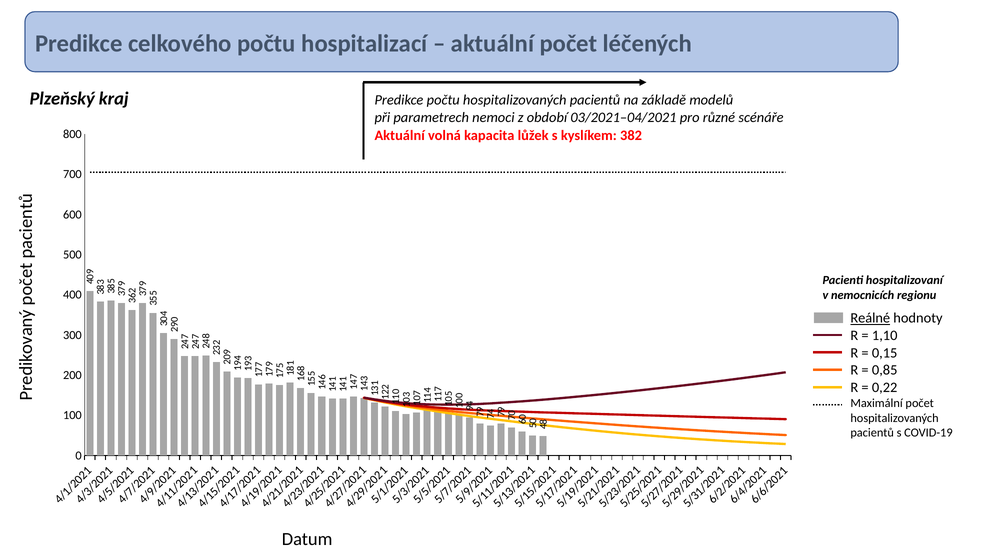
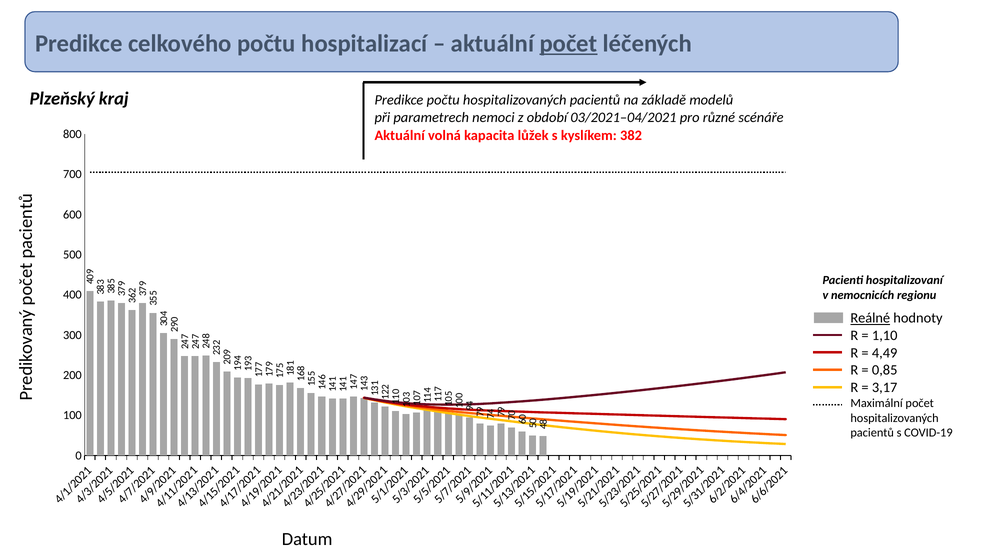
počet at (569, 43) underline: none -> present
0,15: 0,15 -> 4,49
0,22: 0,22 -> 3,17
